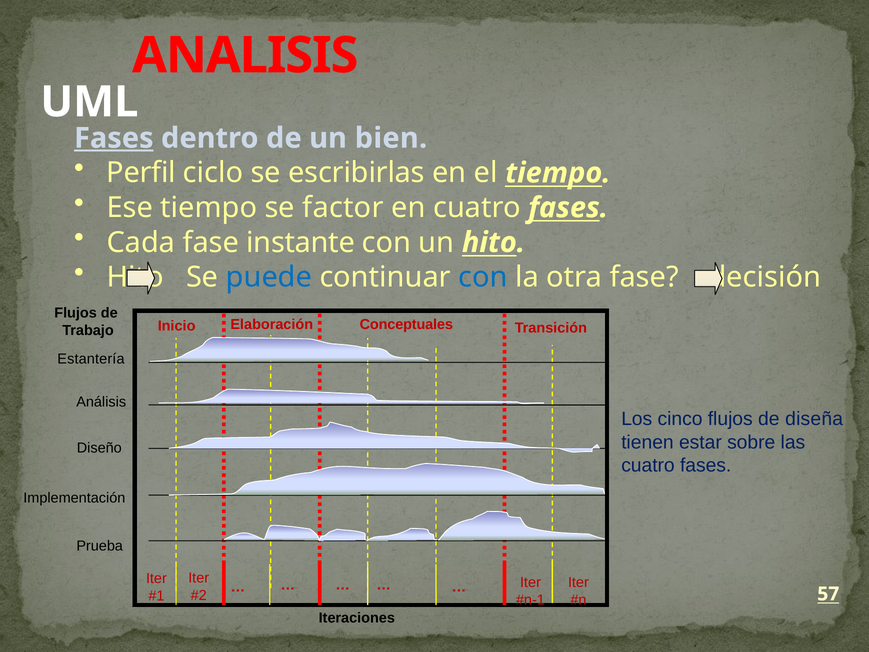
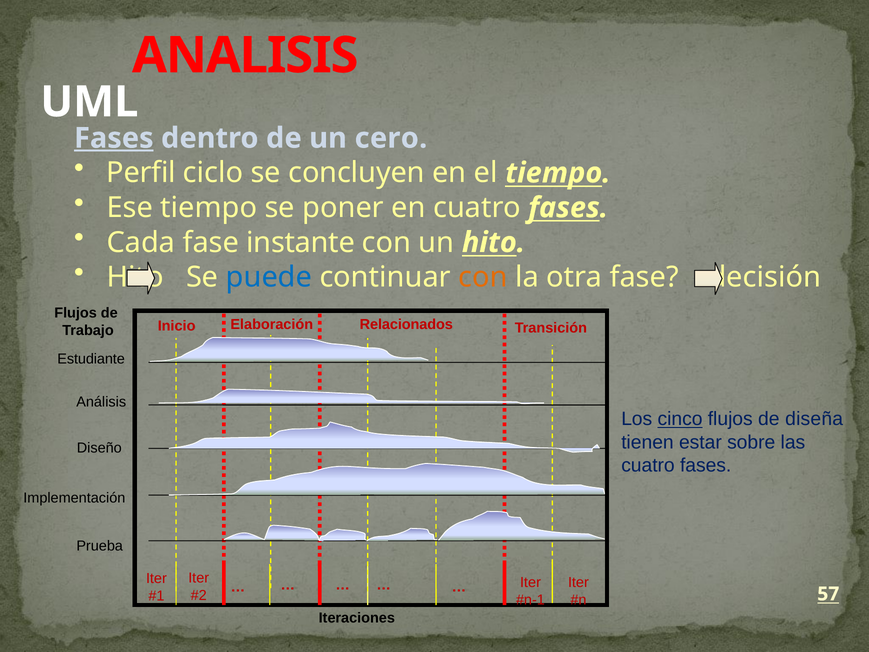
bien: bien -> cero
escribirlas: escribirlas -> concluyen
factor: factor -> poner
con at (483, 277) colour: blue -> orange
Conceptuales: Conceptuales -> Relacionados
Estantería: Estantería -> Estudiante
cinco underline: none -> present
